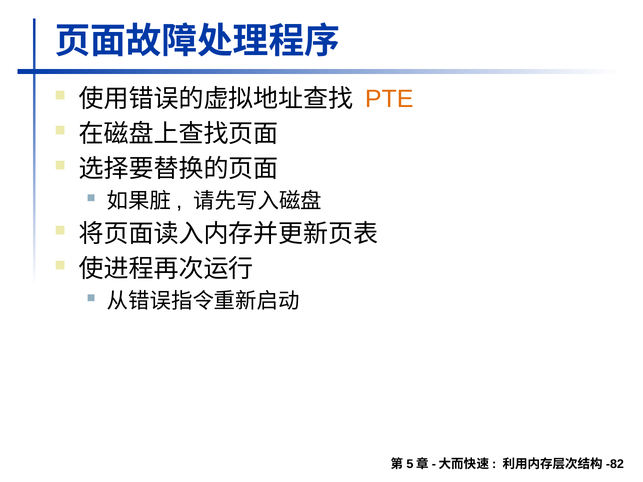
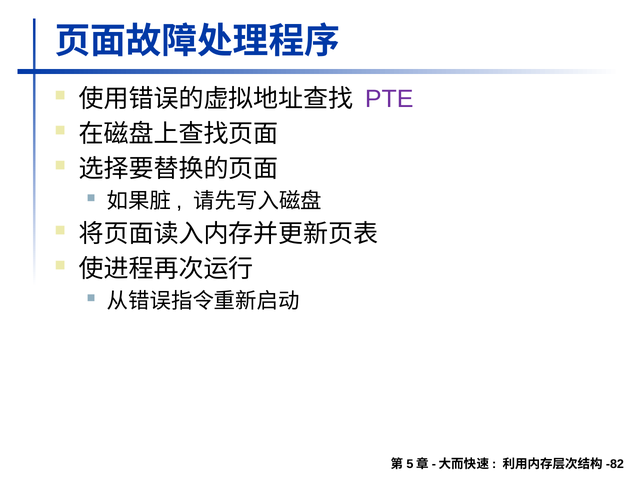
PTE colour: orange -> purple
